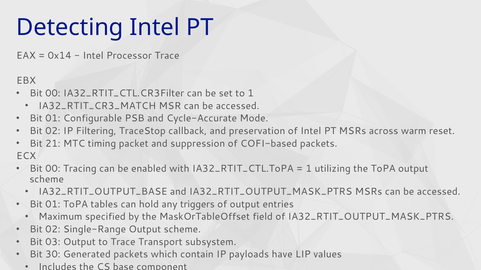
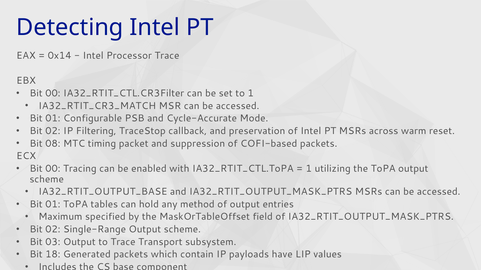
21: 21 -> 08
triggers: triggers -> method
30: 30 -> 18
